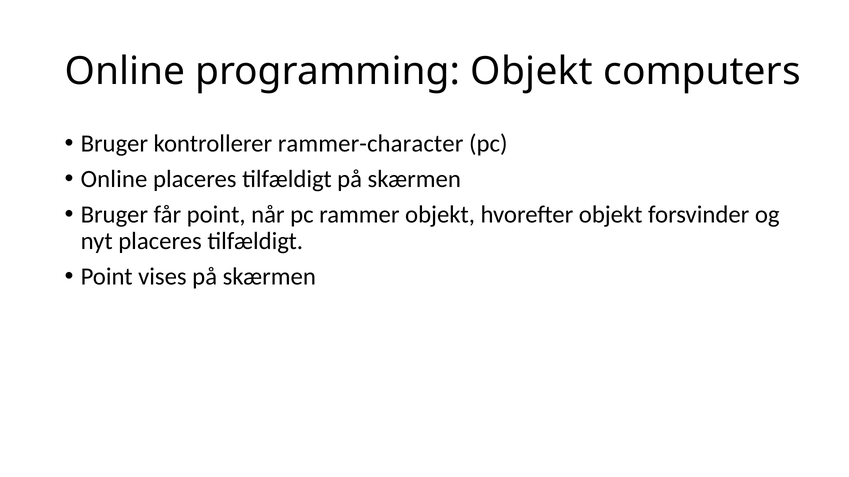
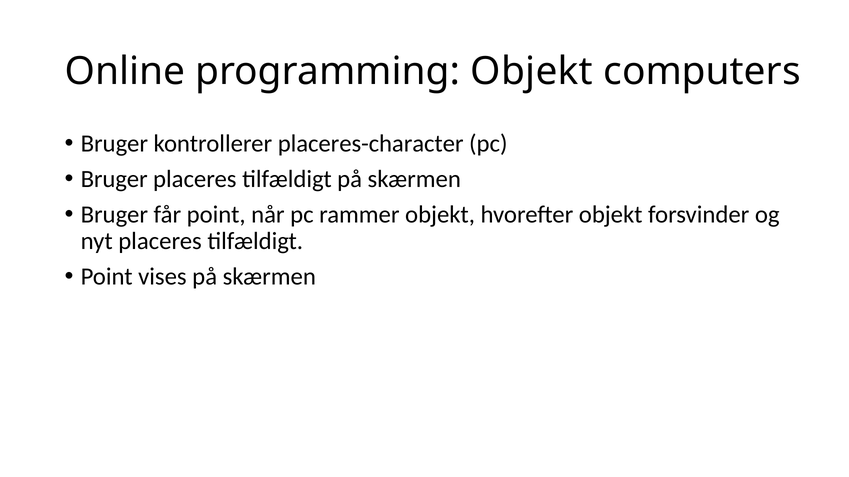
rammer-character: rammer-character -> placeres-character
Online at (114, 179): Online -> Bruger
